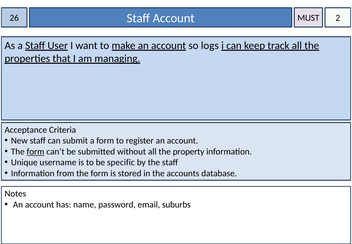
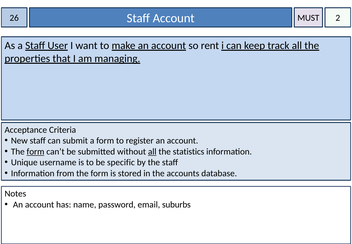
logs: logs -> rent
all at (152, 151) underline: none -> present
property: property -> statistics
